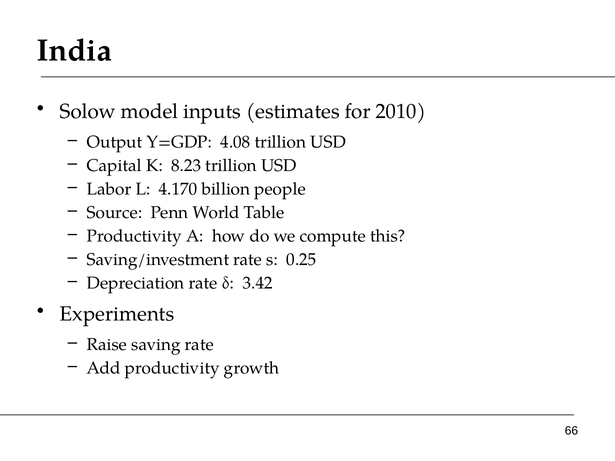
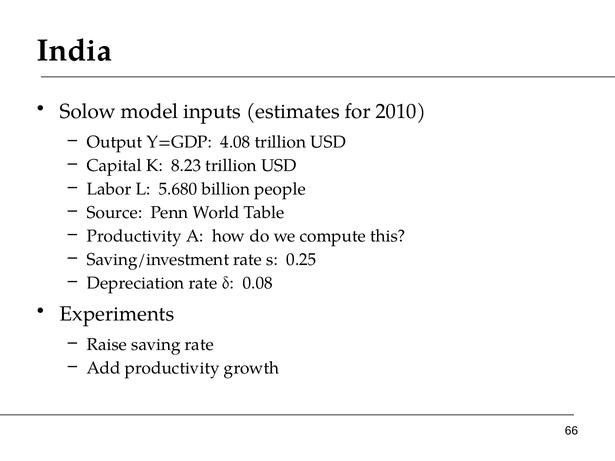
4.170: 4.170 -> 5.680
3.42: 3.42 -> 0.08
